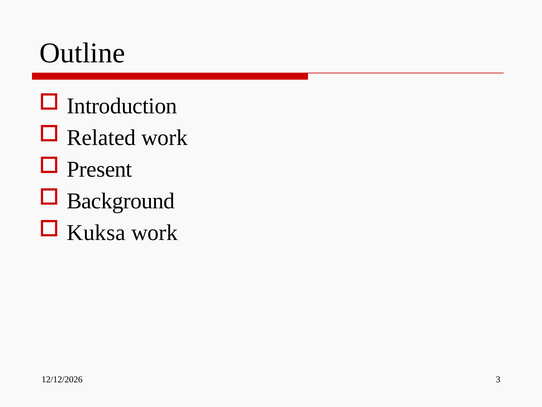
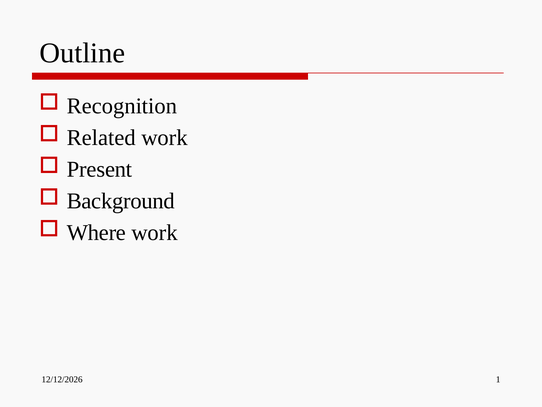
Introduction: Introduction -> Recognition
Kuksa: Kuksa -> Where
3: 3 -> 1
